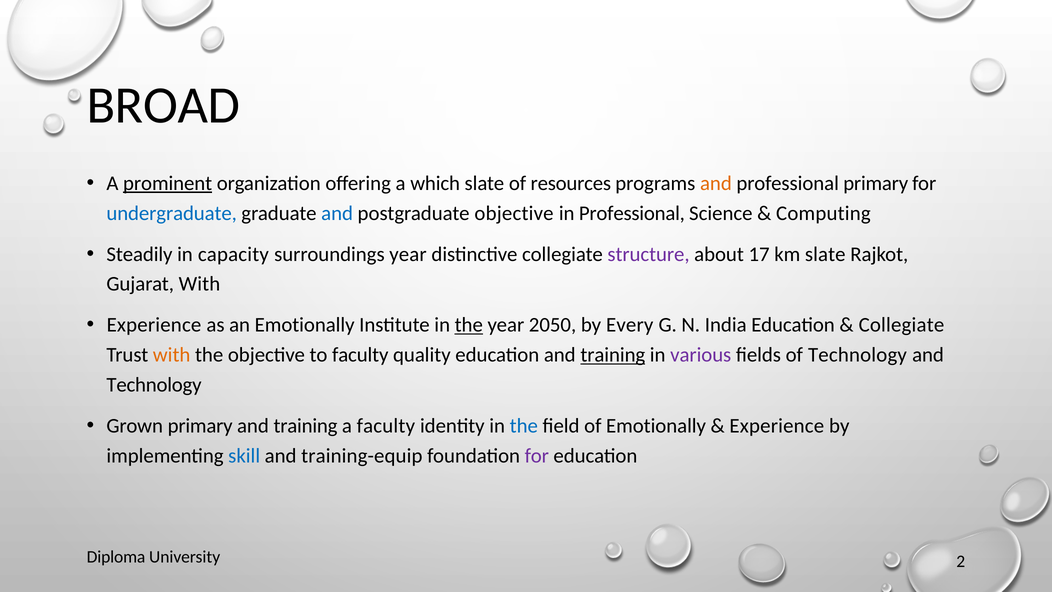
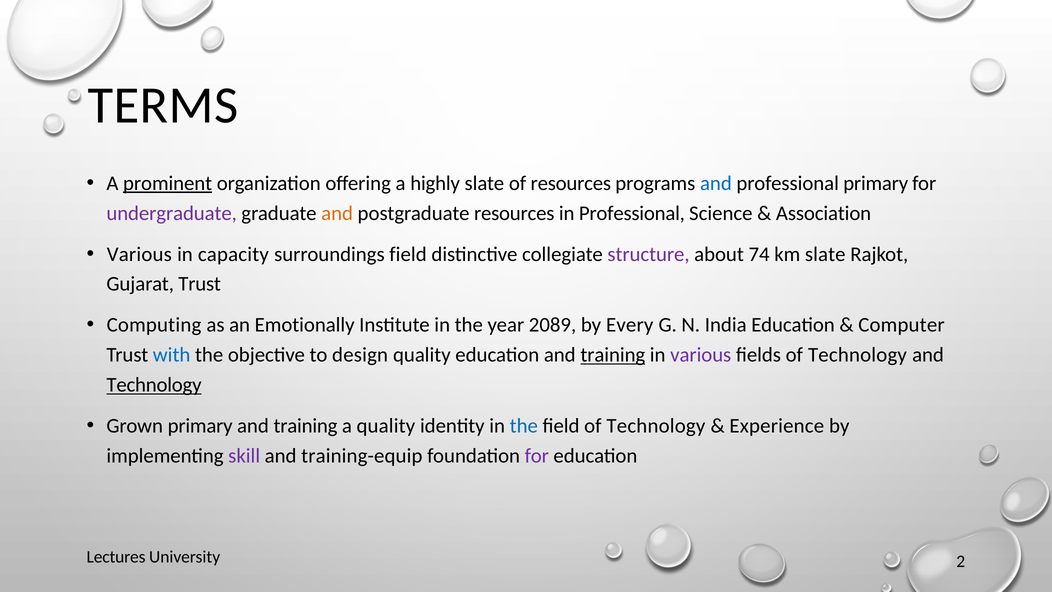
BROAD: BROAD -> TERMS
which: which -> highly
and at (716, 183) colour: orange -> blue
undergraduate colour: blue -> purple
and at (337, 213) colour: blue -> orange
postgraduate objective: objective -> resources
Computing: Computing -> Association
Steadily at (139, 254): Steadily -> Various
surroundings year: year -> field
17: 17 -> 74
Gujarat With: With -> Trust
Experience at (154, 325): Experience -> Computing
the at (469, 325) underline: present -> none
2050: 2050 -> 2089
Collegiate at (901, 325): Collegiate -> Computer
with at (172, 355) colour: orange -> blue
to faculty: faculty -> design
Technology at (154, 385) underline: none -> present
a faculty: faculty -> quality
field of Emotionally: Emotionally -> Technology
skill colour: blue -> purple
Diploma: Diploma -> Lectures
